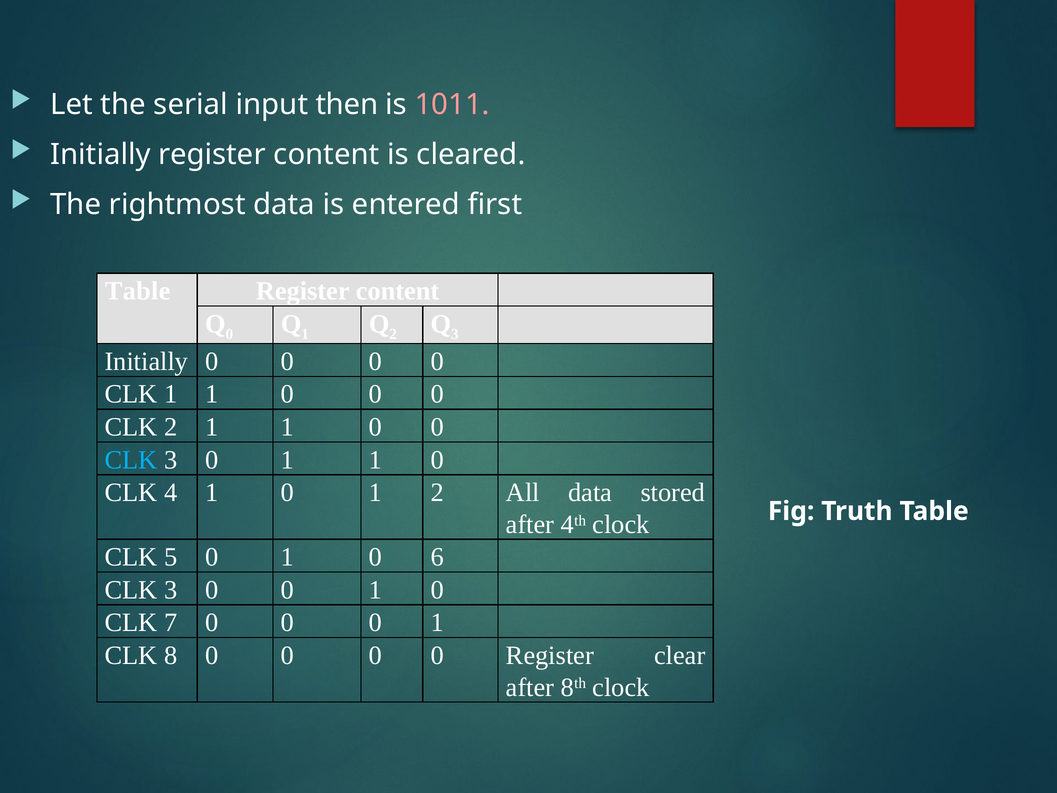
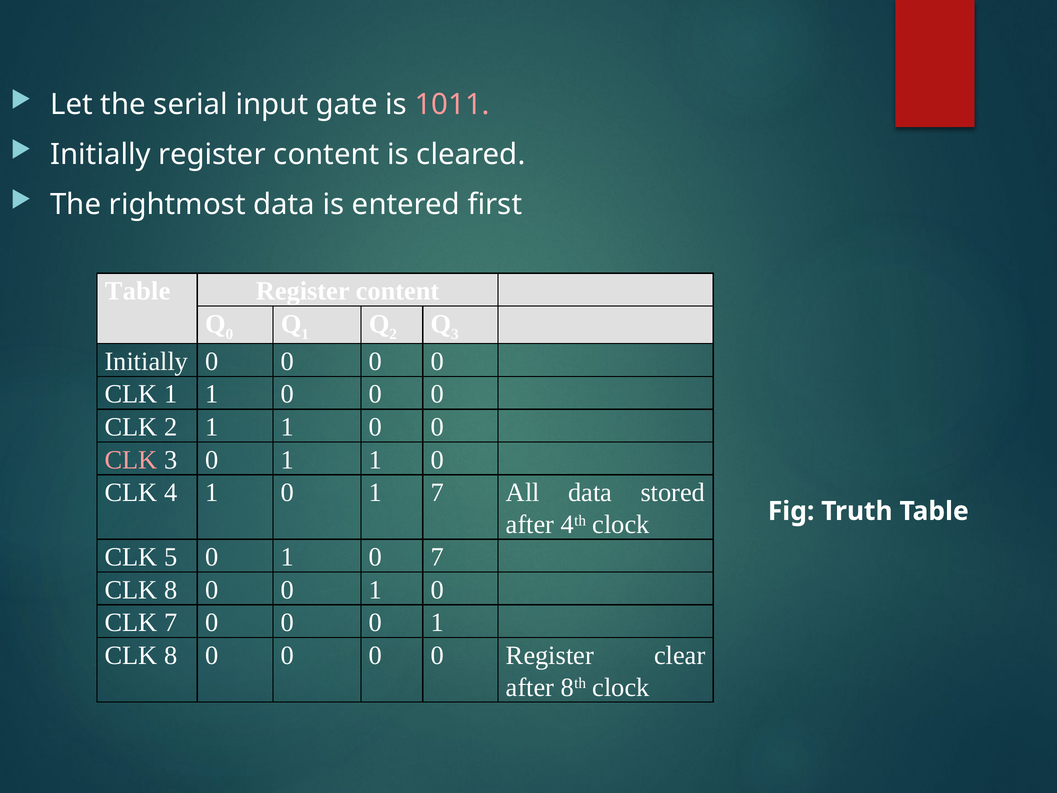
then: then -> gate
CLK at (131, 460) colour: light blue -> pink
1 2: 2 -> 7
0 6: 6 -> 7
3 at (171, 590): 3 -> 8
